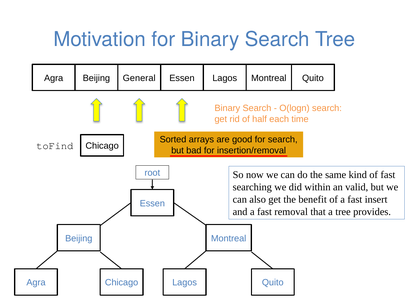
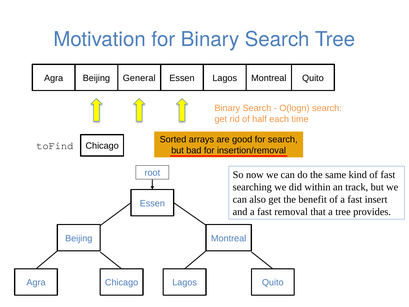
valid: valid -> track
